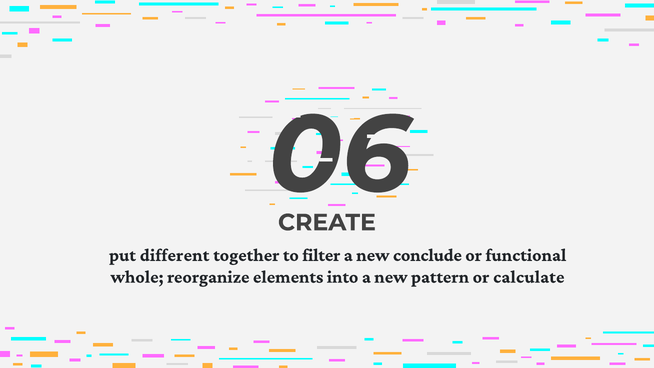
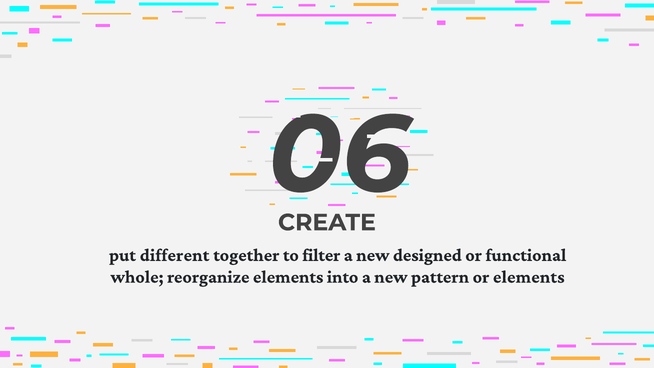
conclude: conclude -> designed
or calculate: calculate -> elements
